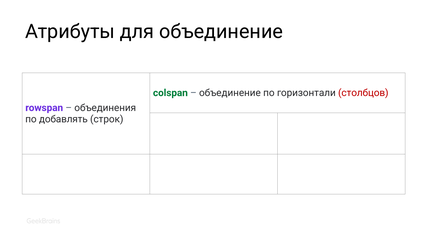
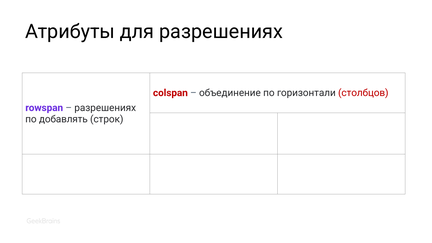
для объединение: объединение -> разрешениях
colspan colour: green -> red
объединения at (105, 108): объединения -> разрешениях
